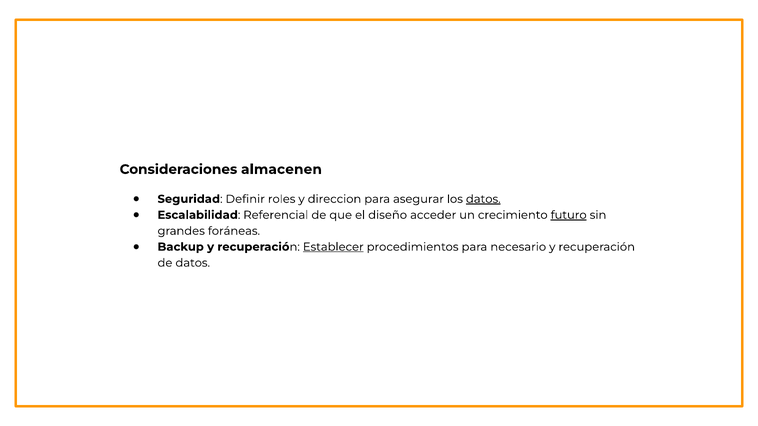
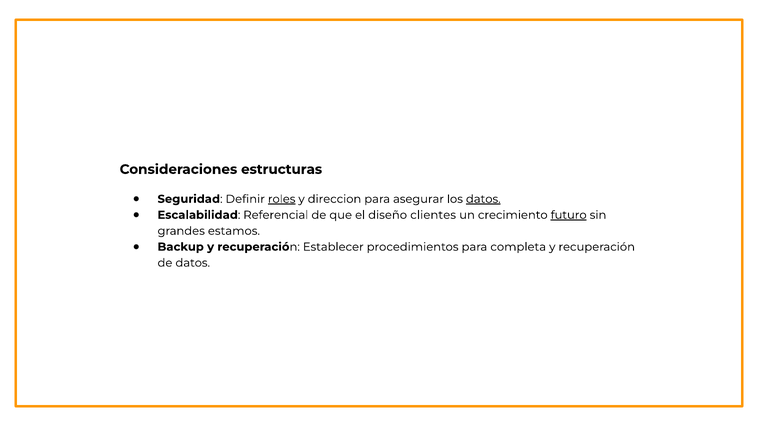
almacenen: almacenen -> estructuras
roles underline: none -> present
acceder: acceder -> clientes
foráneas: foráneas -> estamos
Establecer underline: present -> none
necesario: necesario -> completa
